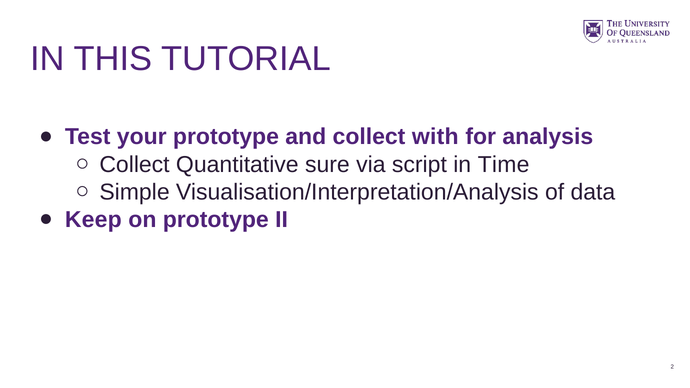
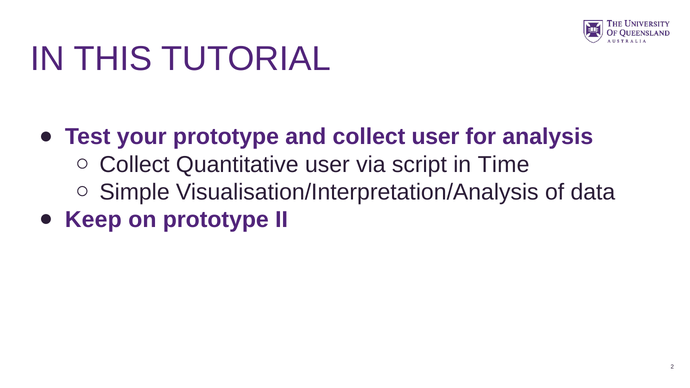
collect with: with -> user
Quantitative sure: sure -> user
